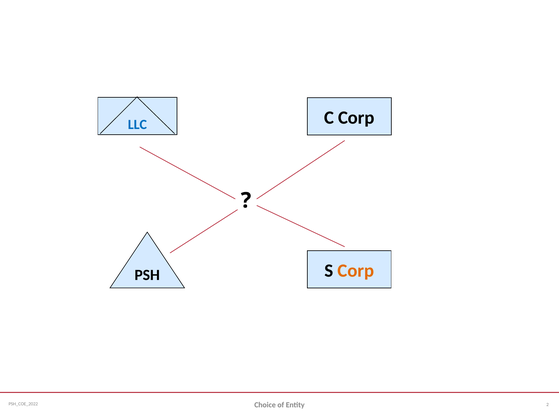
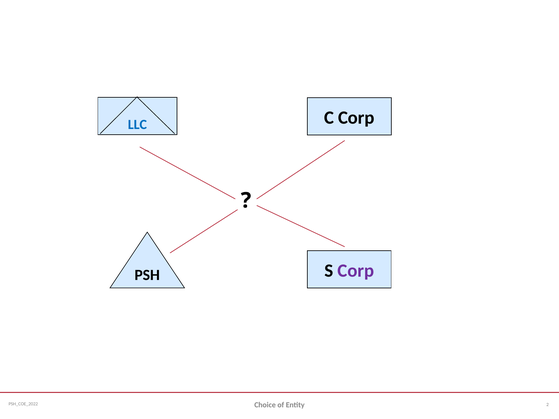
Corp at (356, 271) colour: orange -> purple
